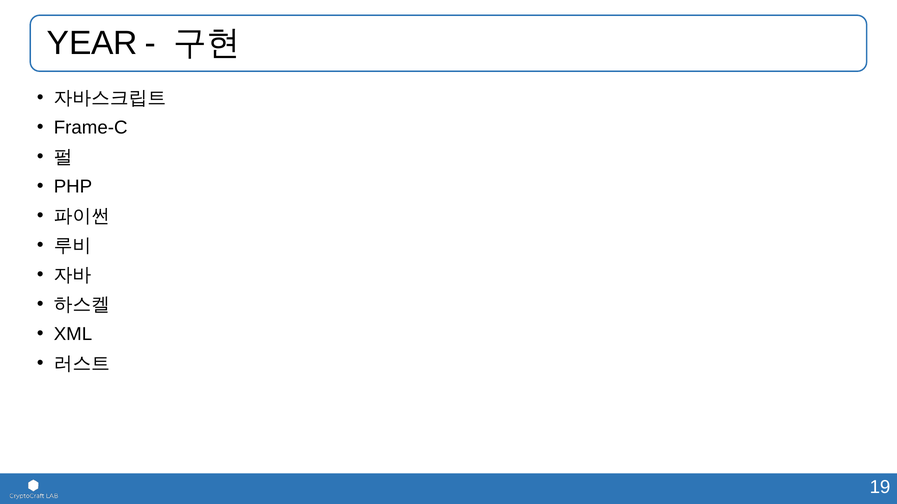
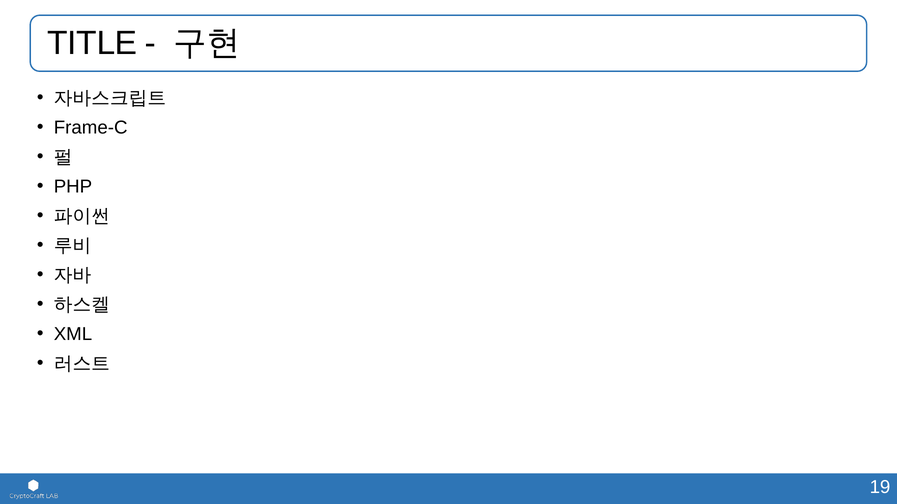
YEAR: YEAR -> TITLE
